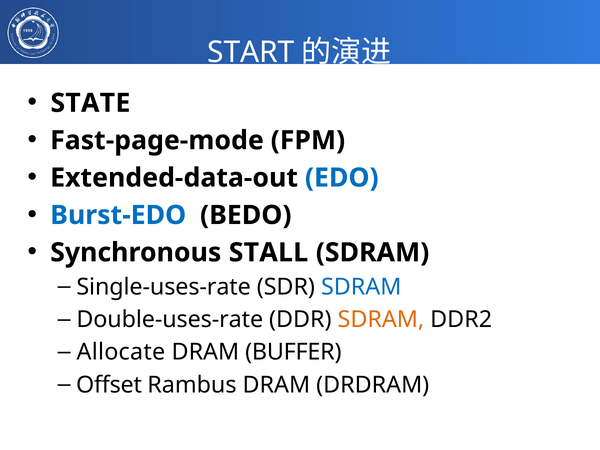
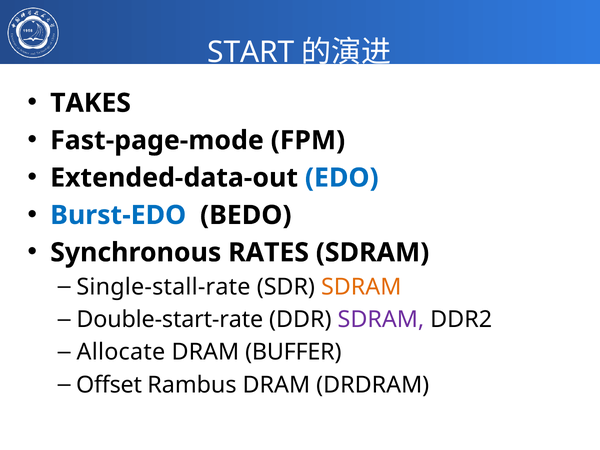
STATE: STATE -> TAKES
STALL: STALL -> RATES
Single-uses-rate: Single-uses-rate -> Single-stall-rate
SDRAM at (361, 287) colour: blue -> orange
Double-uses-rate: Double-uses-rate -> Double-start-rate
SDRAM at (381, 320) colour: orange -> purple
